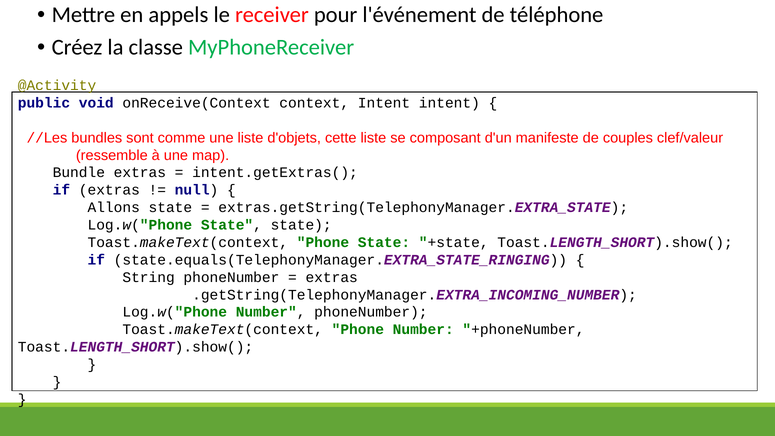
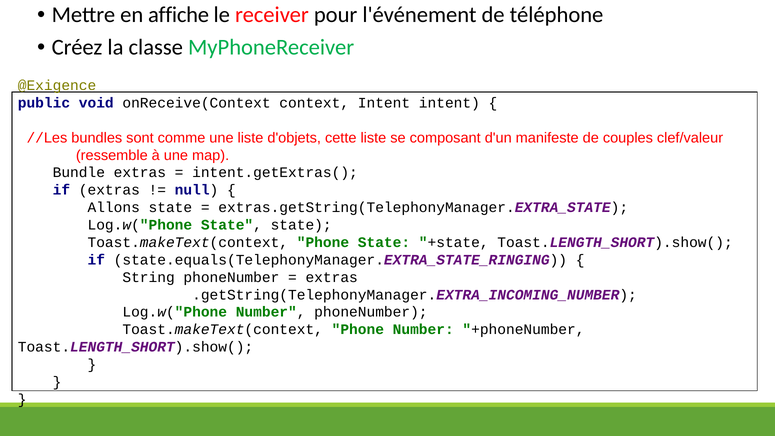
appels: appels -> affiche
@Activity: @Activity -> @Exigence
